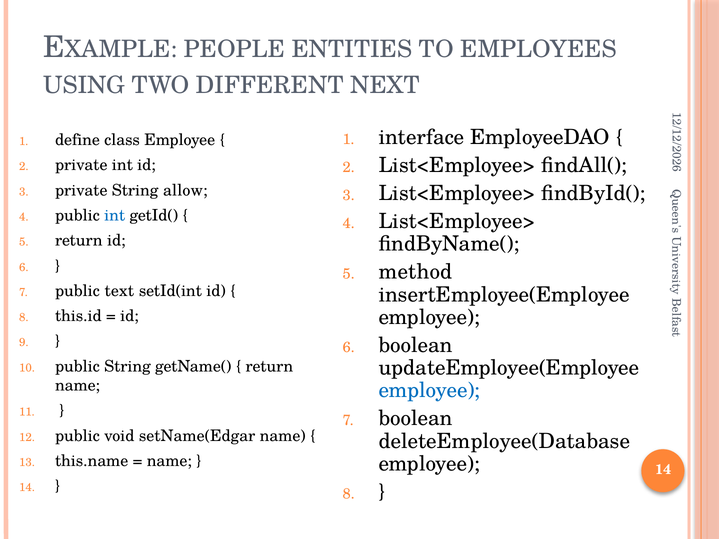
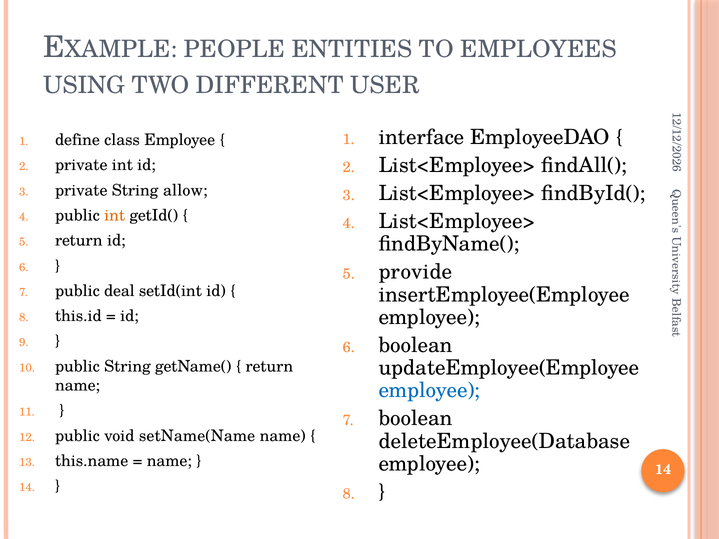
NEXT: NEXT -> USER
int at (115, 216) colour: blue -> orange
method: method -> provide
text: text -> deal
setName(Edgar: setName(Edgar -> setName(Name
